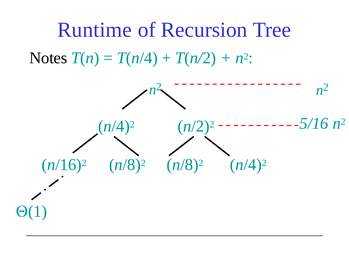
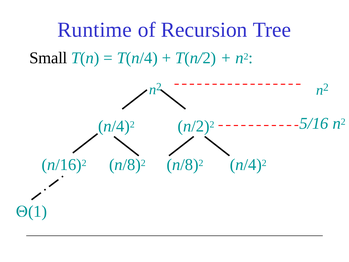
Notes: Notes -> Small
